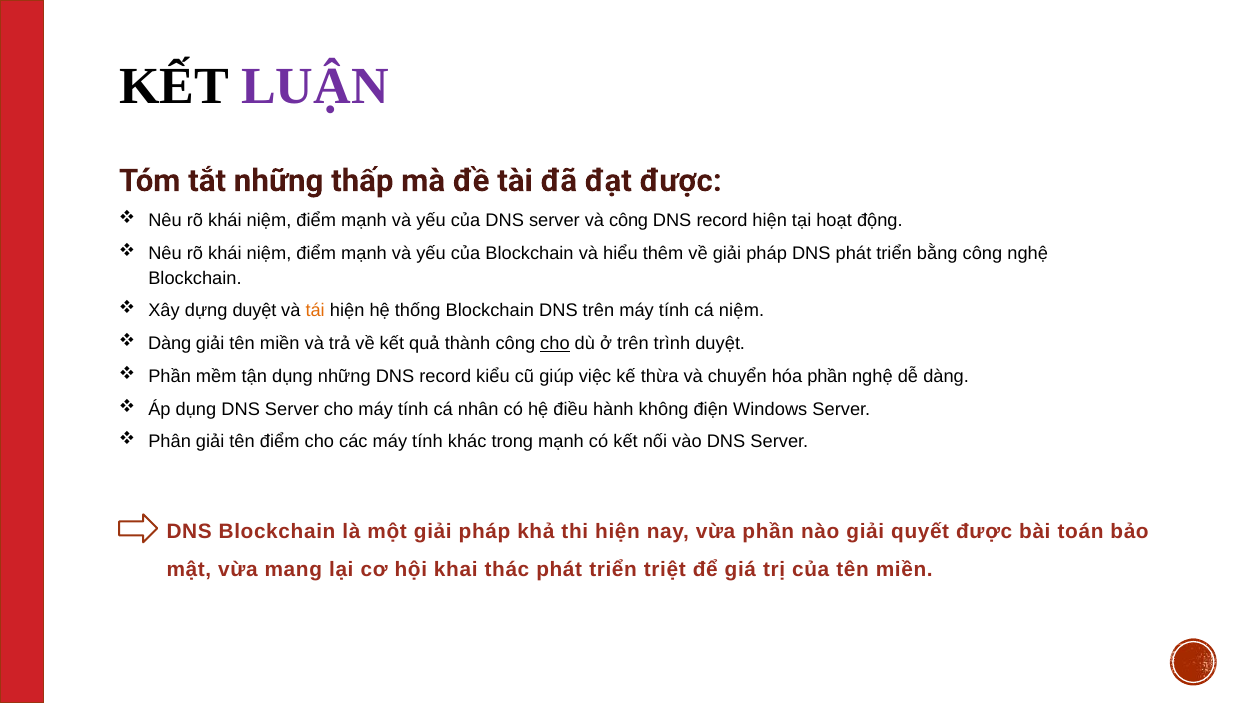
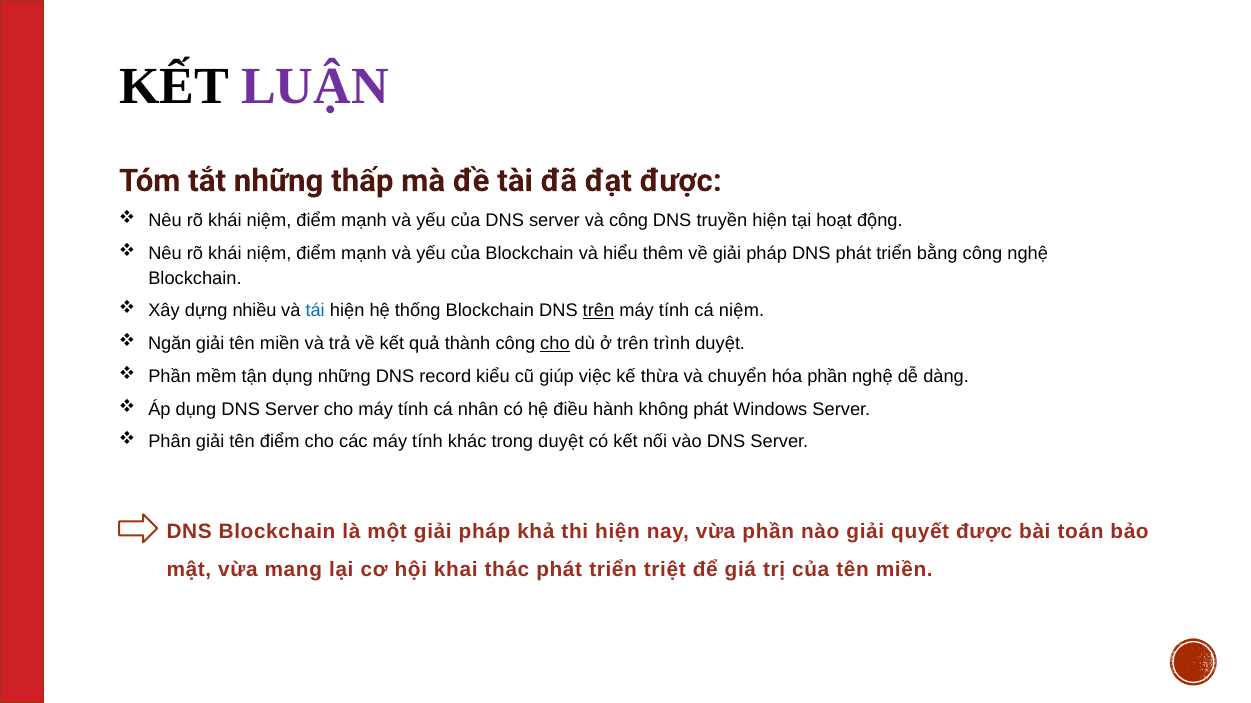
record at (722, 221): record -> truyền
dựng duyệt: duyệt -> nhiều
tái colour: orange -> blue
trên at (598, 311) underline: none -> present
Dàng at (170, 344): Dàng -> Ngăn
không điện: điện -> phát
trong mạnh: mạnh -> duyệt
